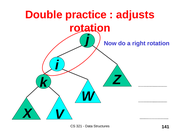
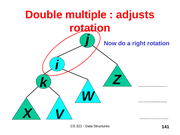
practice: practice -> multiple
